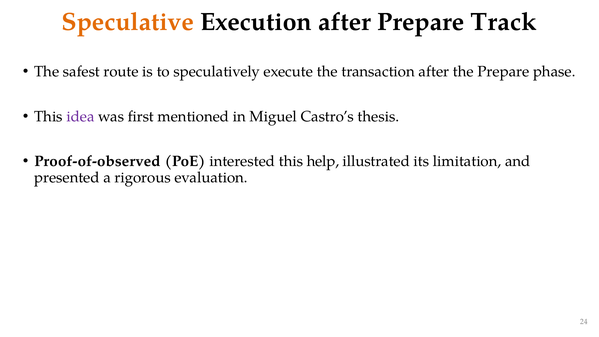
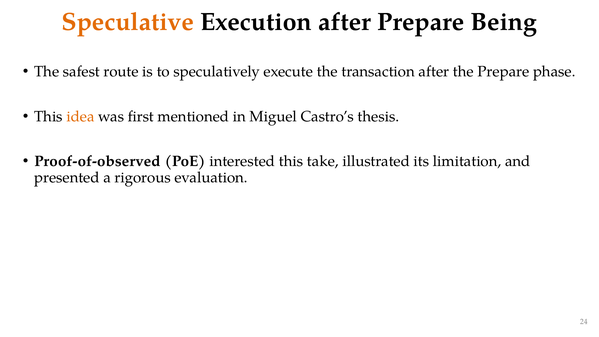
Track: Track -> Being
idea colour: purple -> orange
help: help -> take
